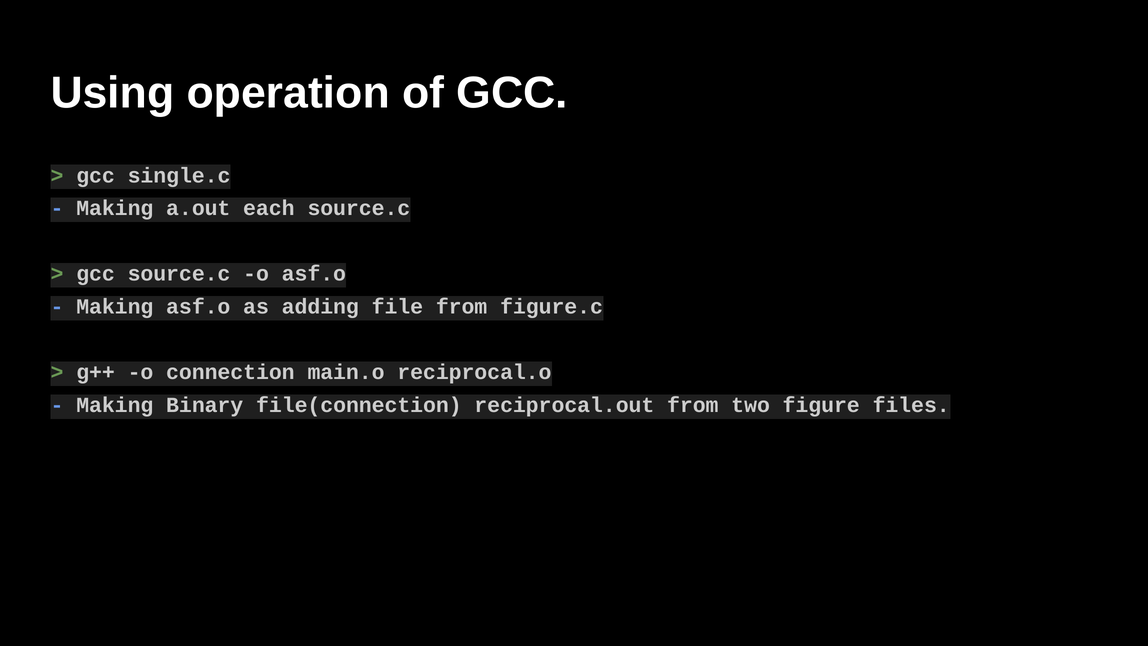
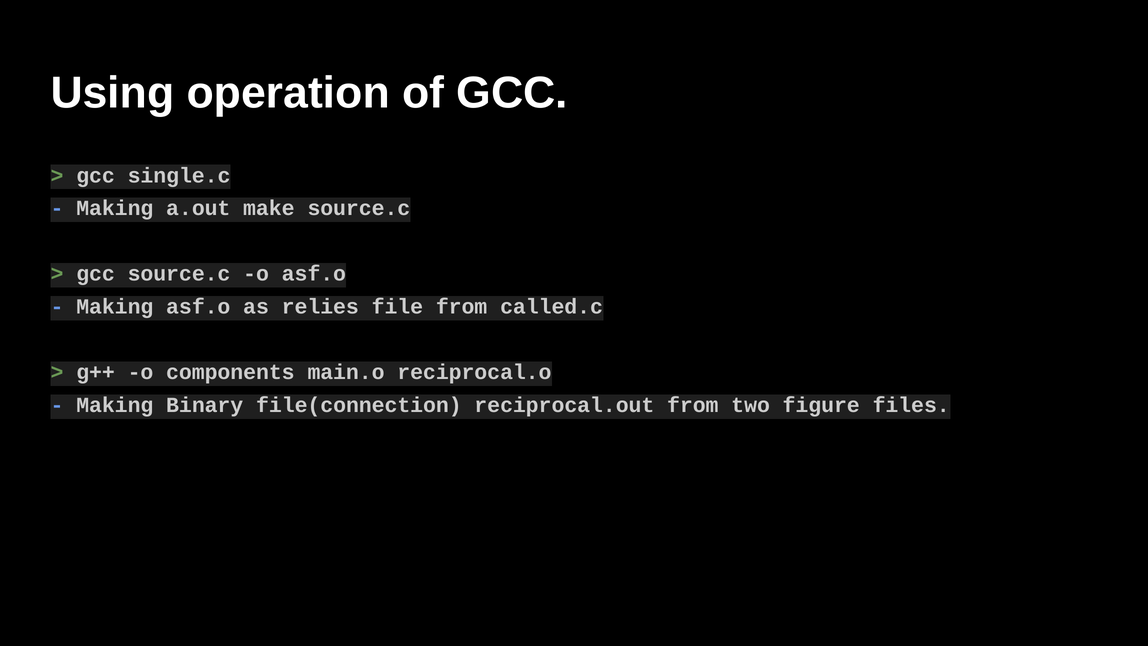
each: each -> make
adding: adding -> relies
figure.c: figure.c -> called.c
connection: connection -> components
